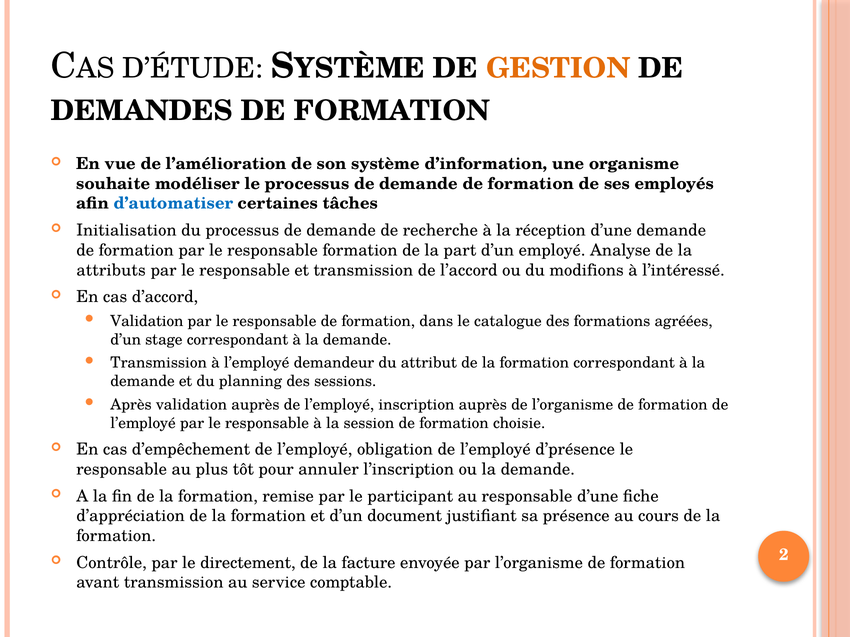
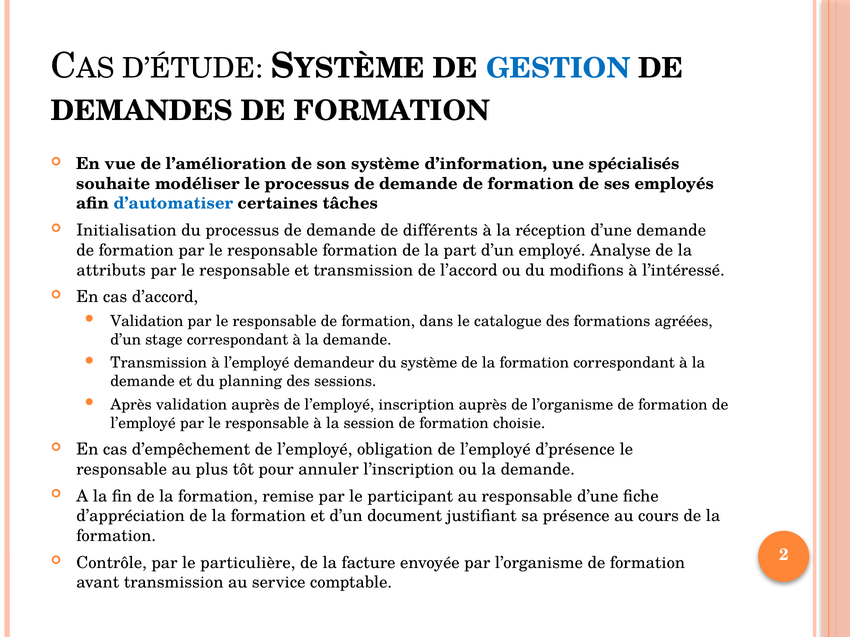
GESTION colour: orange -> blue
organisme: organisme -> spécialisés
recherche: recherche -> différents
du attribut: attribut -> système
directement: directement -> particulière
